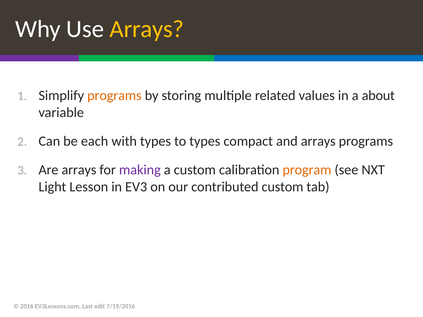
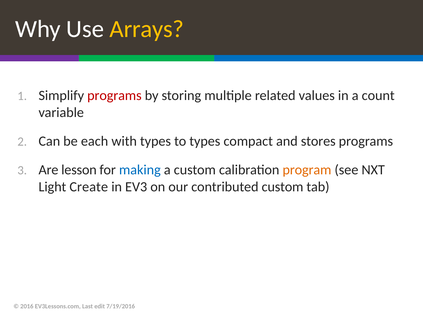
programs at (114, 96) colour: orange -> red
about: about -> count
and arrays: arrays -> stores
Are arrays: arrays -> lesson
making colour: purple -> blue
Lesson: Lesson -> Create
